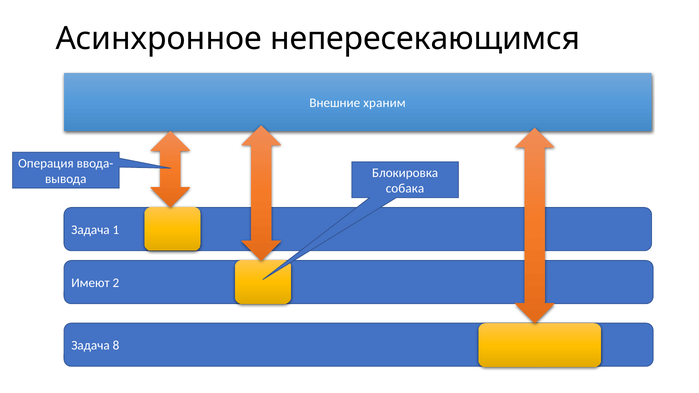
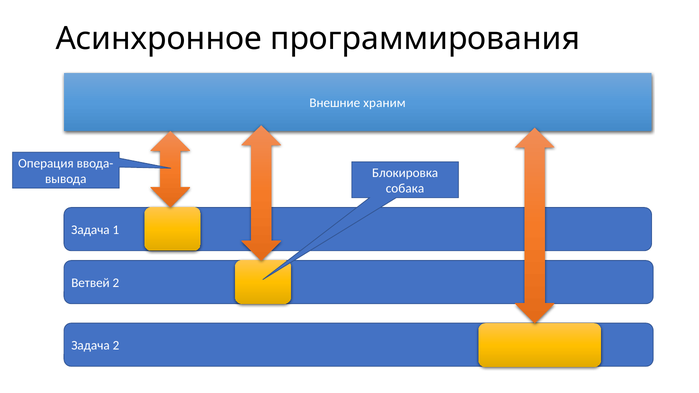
непересекающимся: непересекающимся -> программирования
Имеют: Имеют -> Ветвей
Задача 8: 8 -> 2
